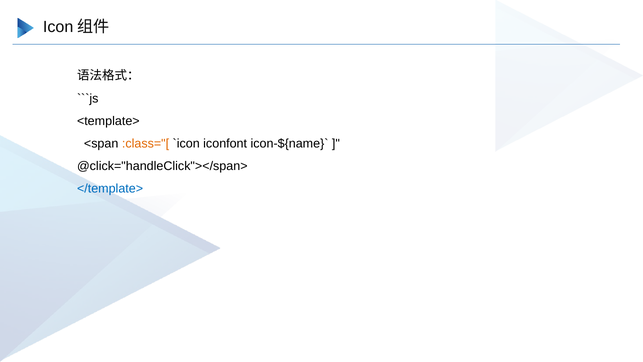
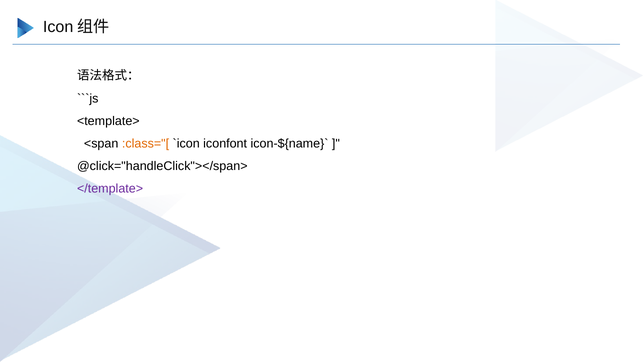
</template> colour: blue -> purple
